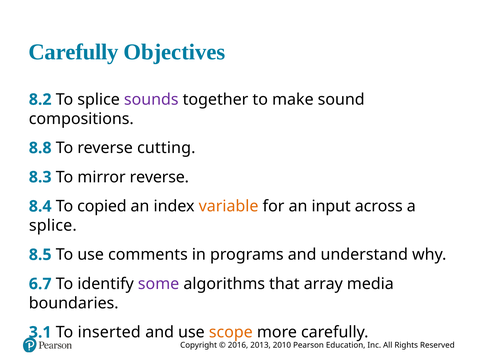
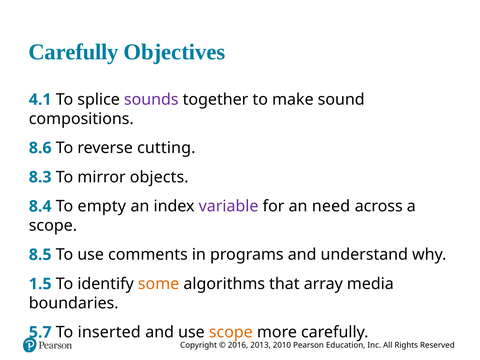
8.2: 8.2 -> 4.1
8.8: 8.8 -> 8.6
mirror reverse: reverse -> objects
copied: copied -> empty
variable colour: orange -> purple
input: input -> need
splice at (53, 226): splice -> scope
6.7: 6.7 -> 1.5
some colour: purple -> orange
3.1: 3.1 -> 5.7
